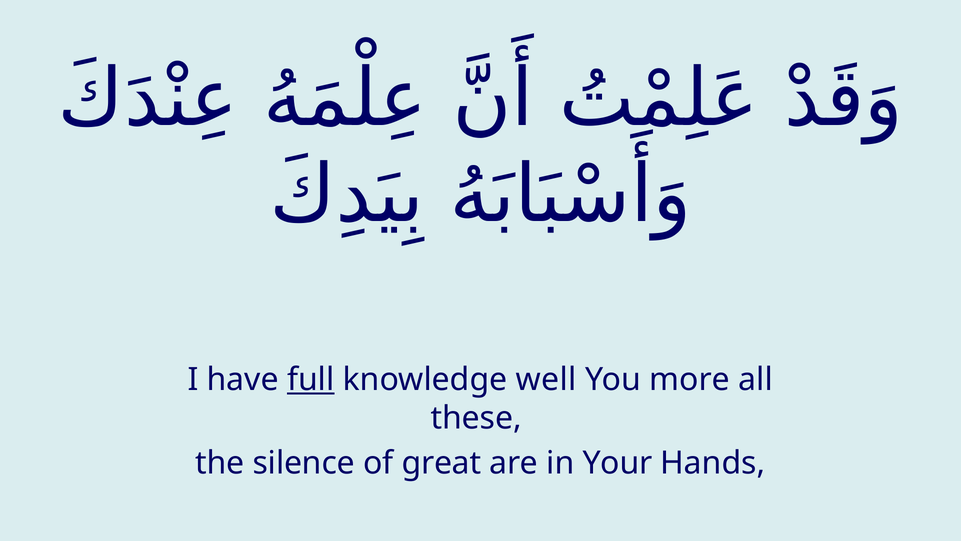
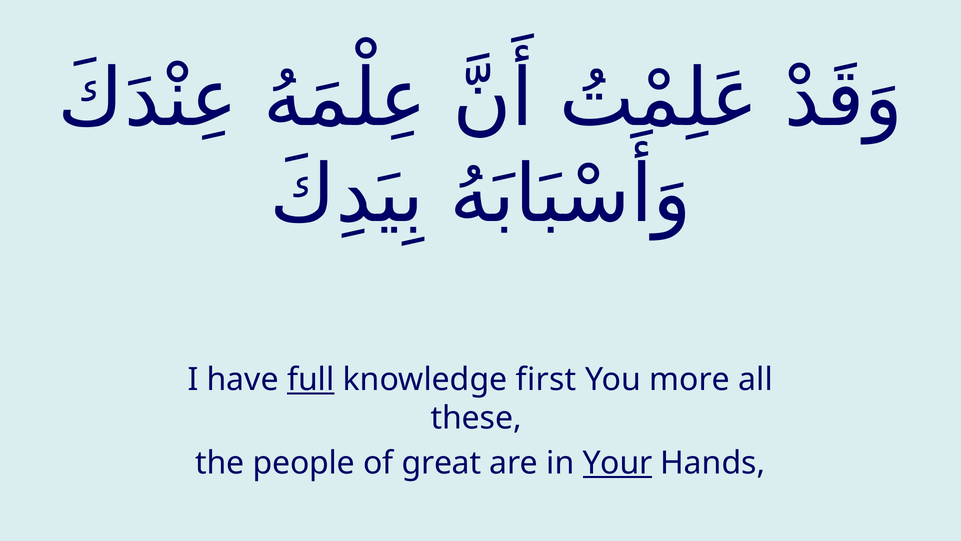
well: well -> first
silence: silence -> people
Your underline: none -> present
